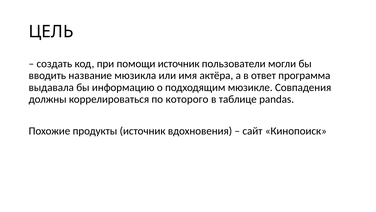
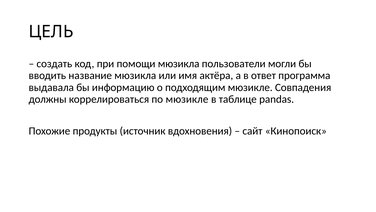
помощи источник: источник -> мюзикла
по которого: которого -> мюзикле
